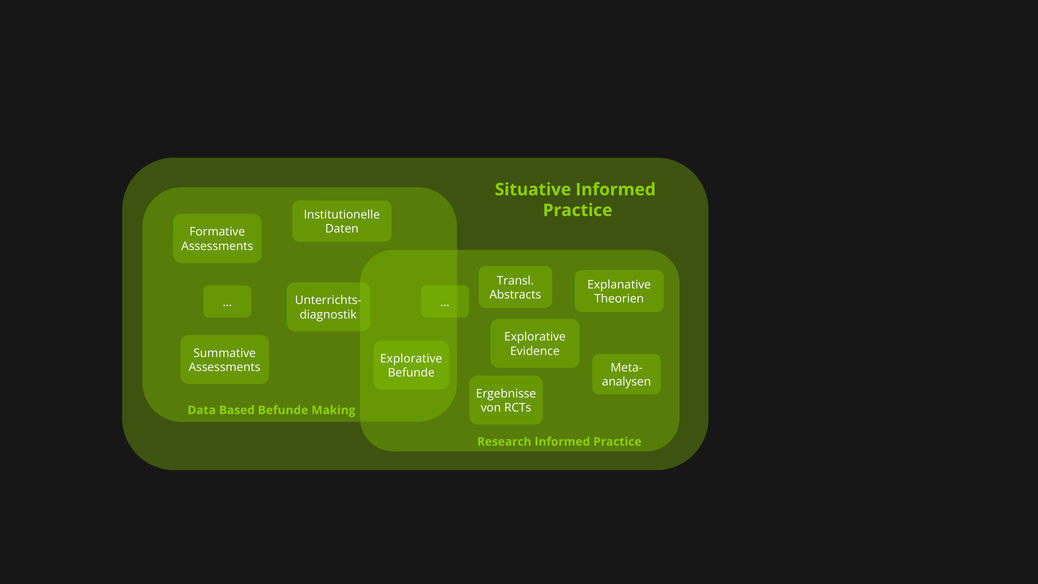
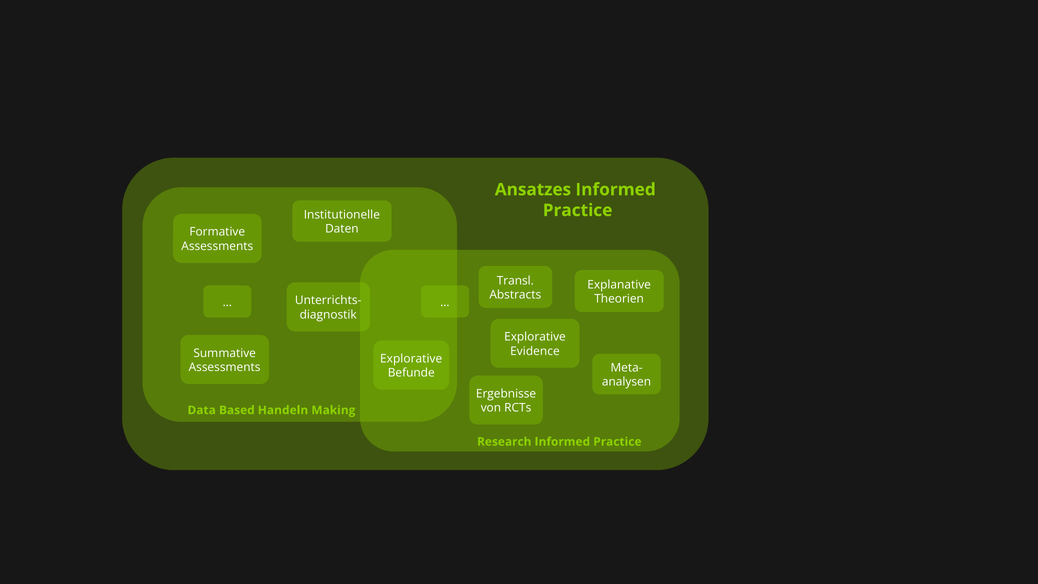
Situative: Situative -> Ansatzes
Based Befunde: Befunde -> Handeln
